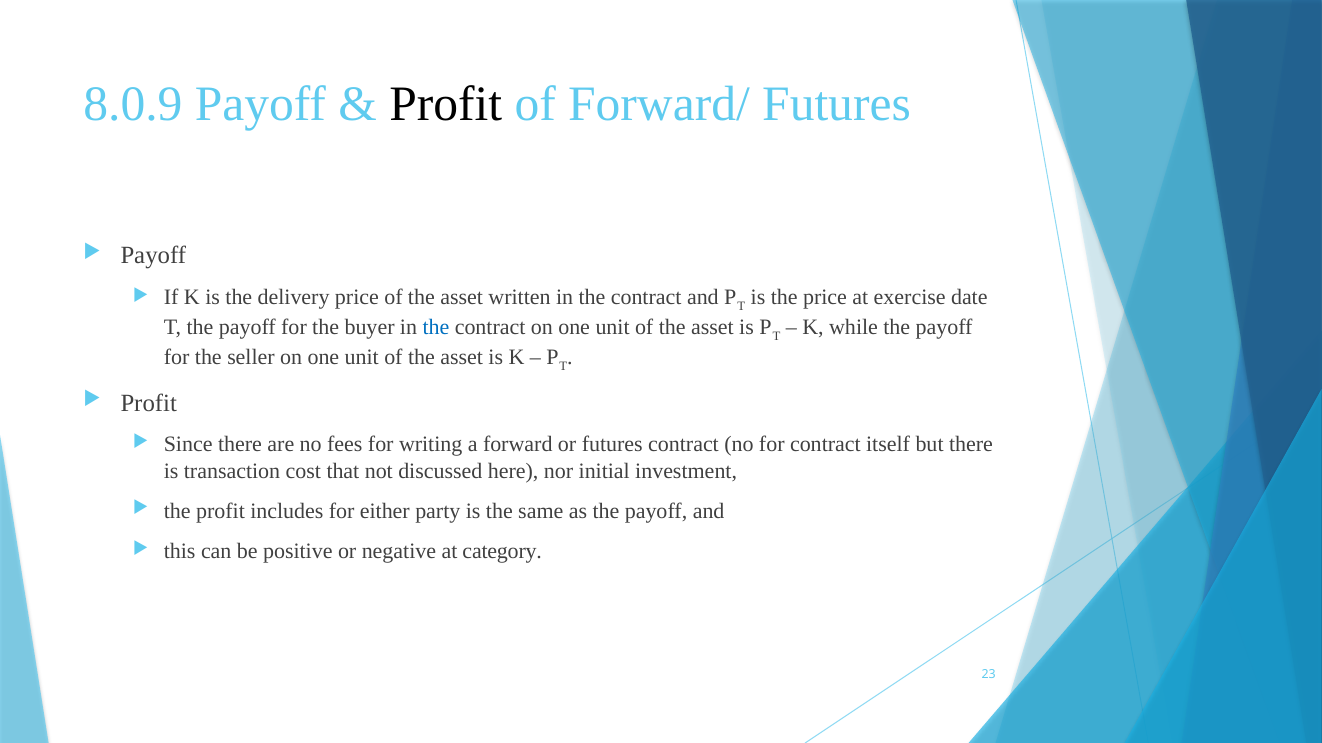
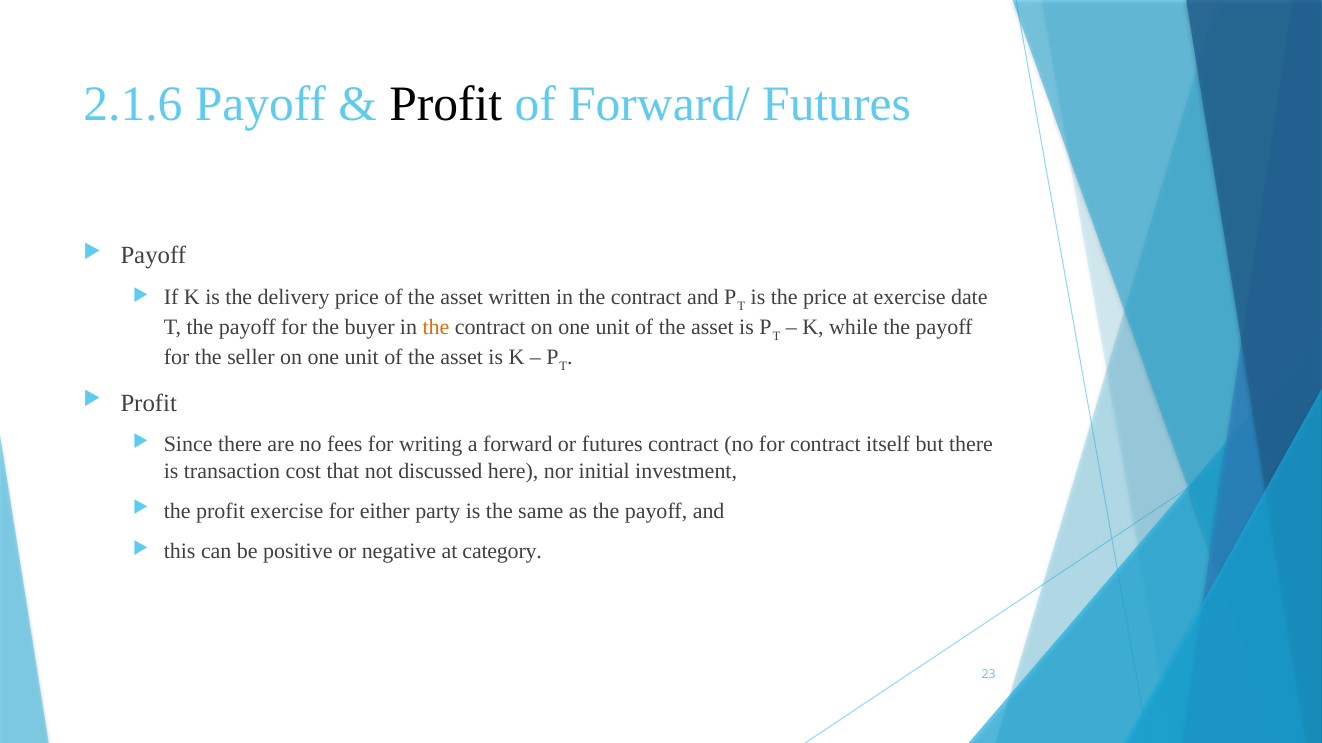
8.0.9: 8.0.9 -> 2.1.6
the at (436, 328) colour: blue -> orange
profit includes: includes -> exercise
